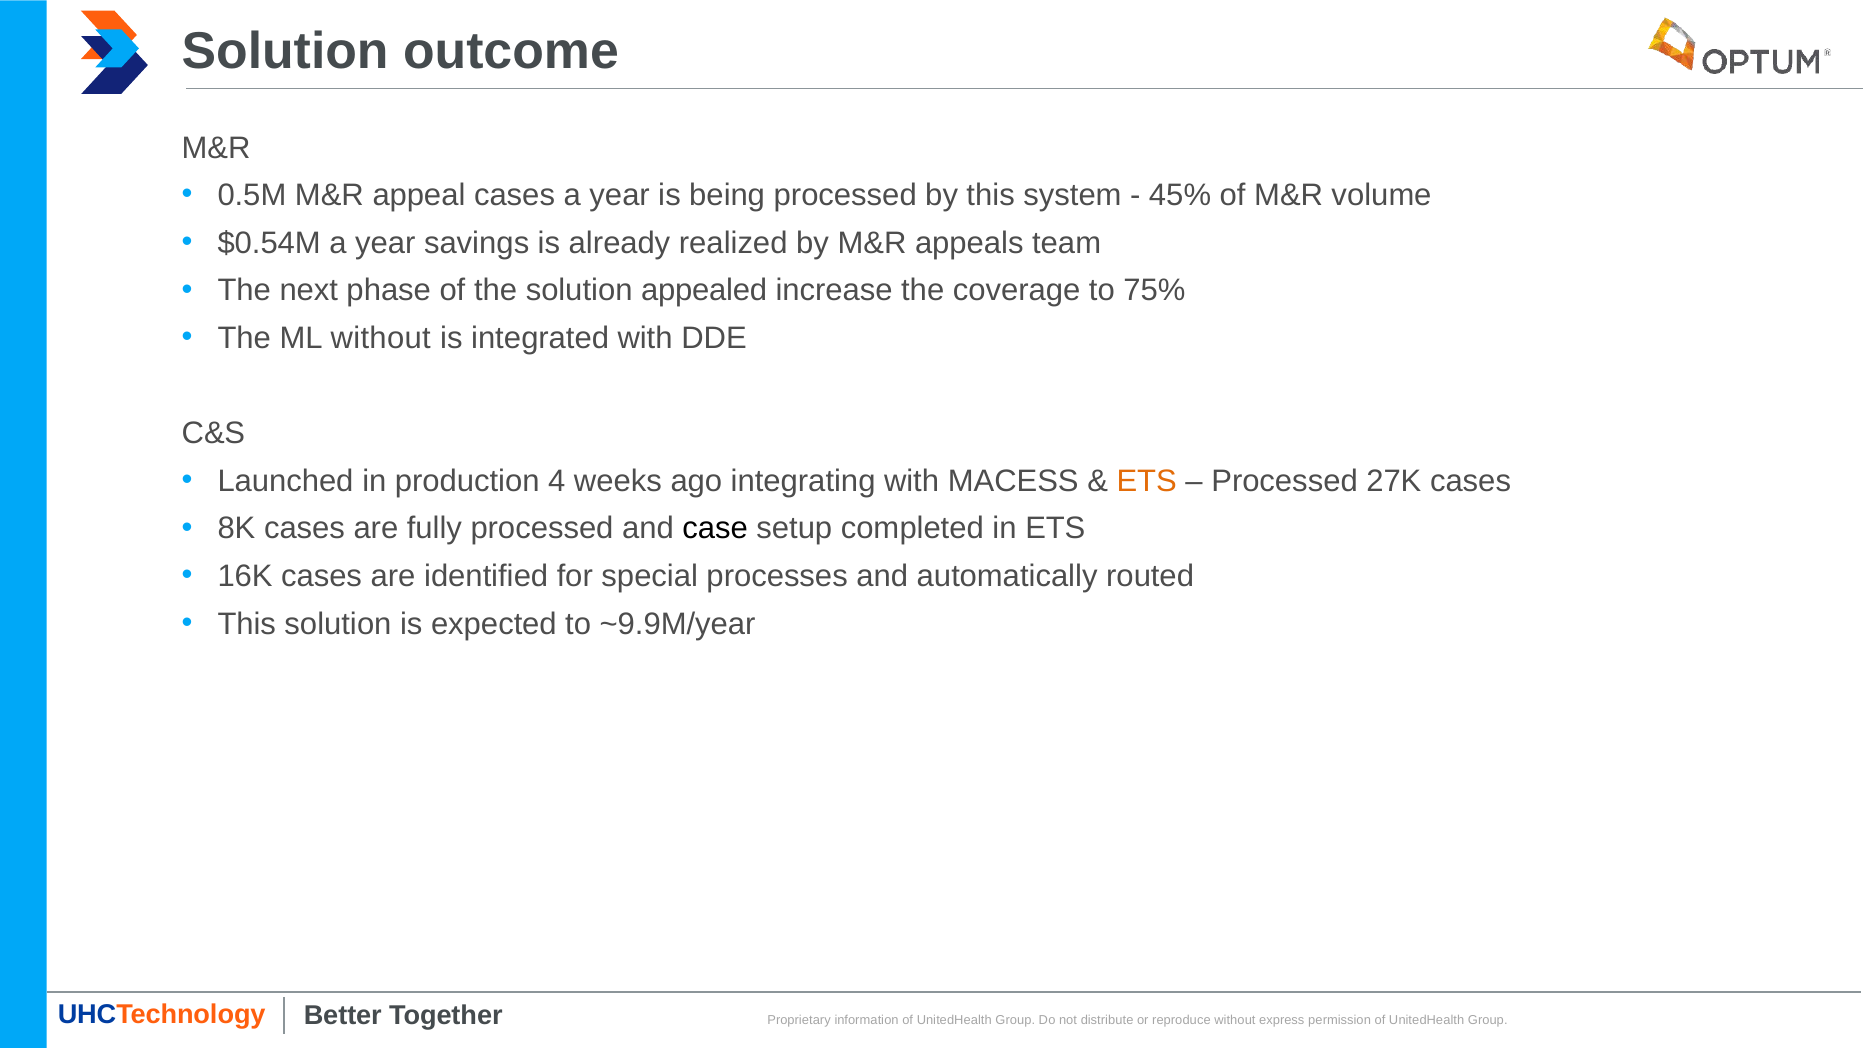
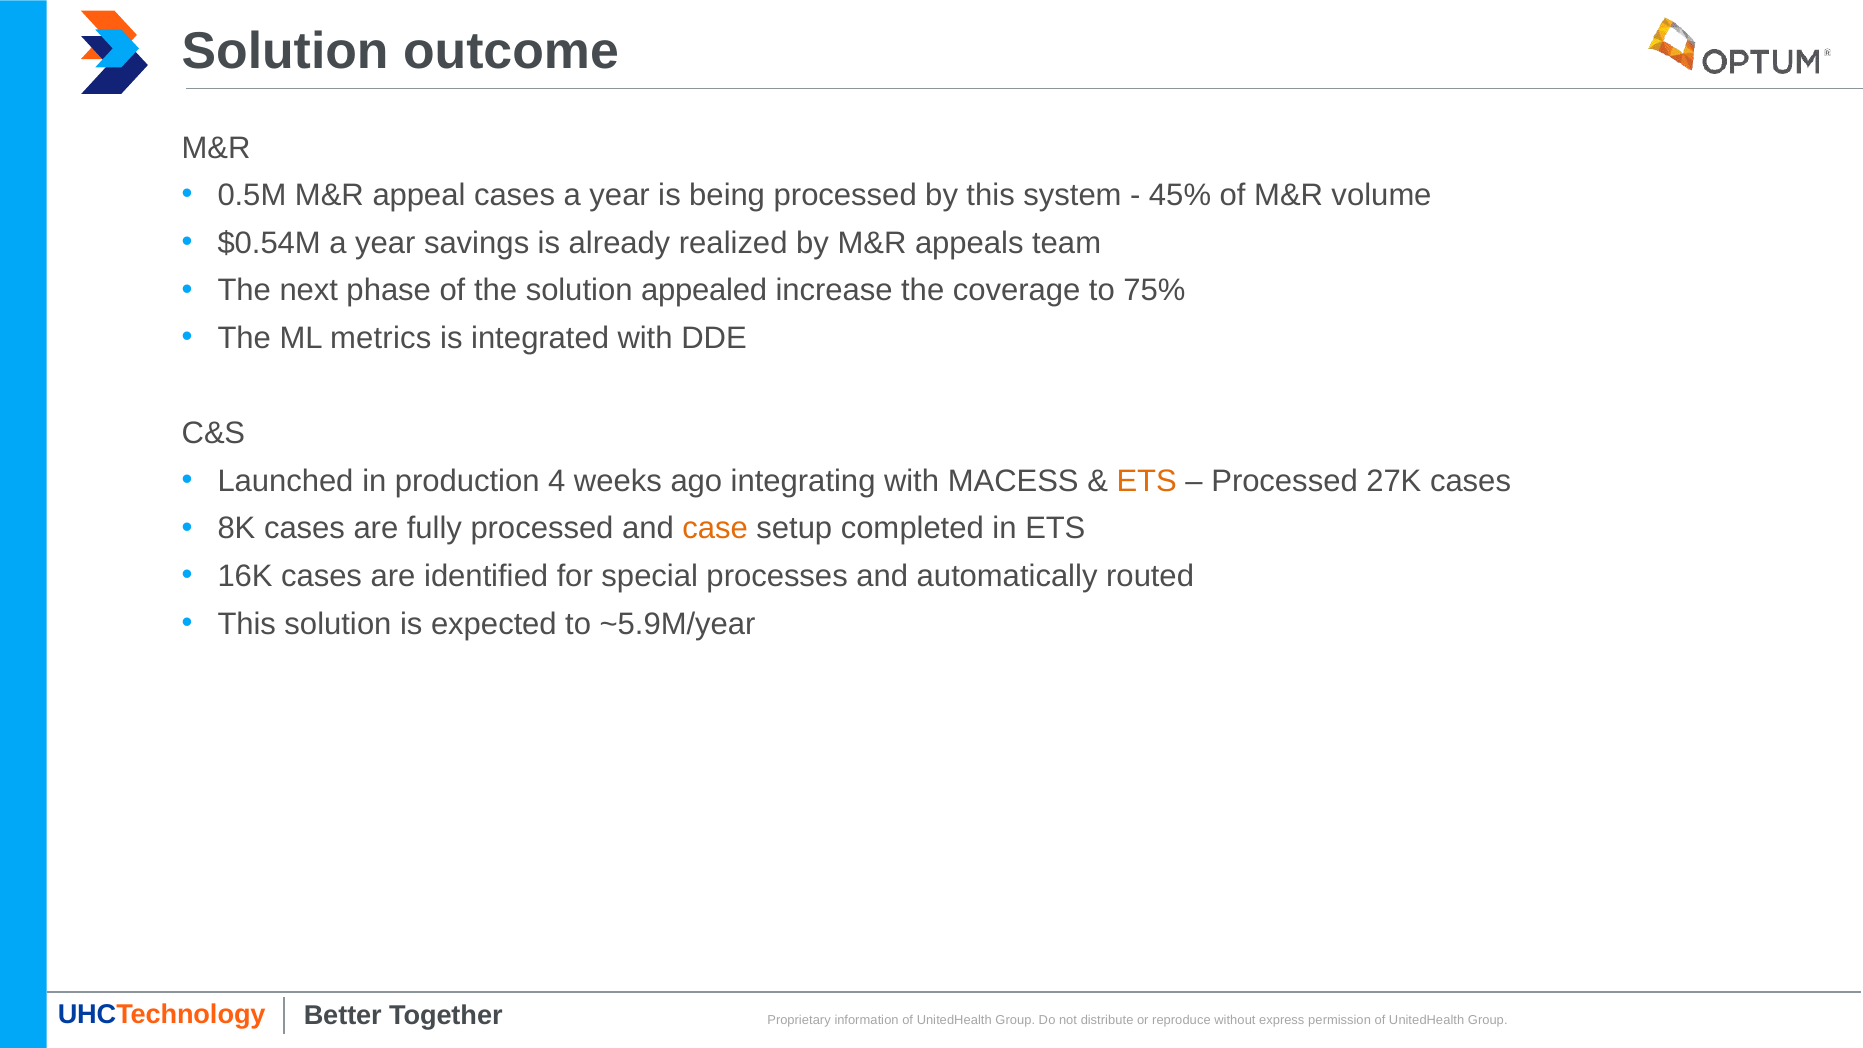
ML without: without -> metrics
case colour: black -> orange
~9.9M/year: ~9.9M/year -> ~5.9M/year
